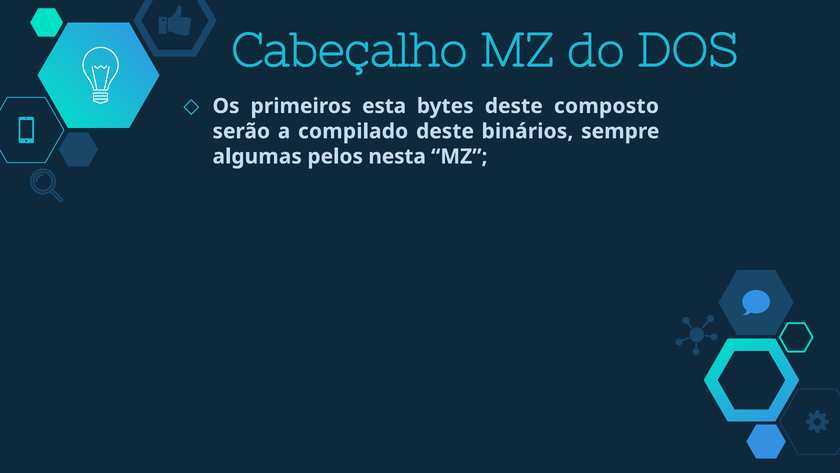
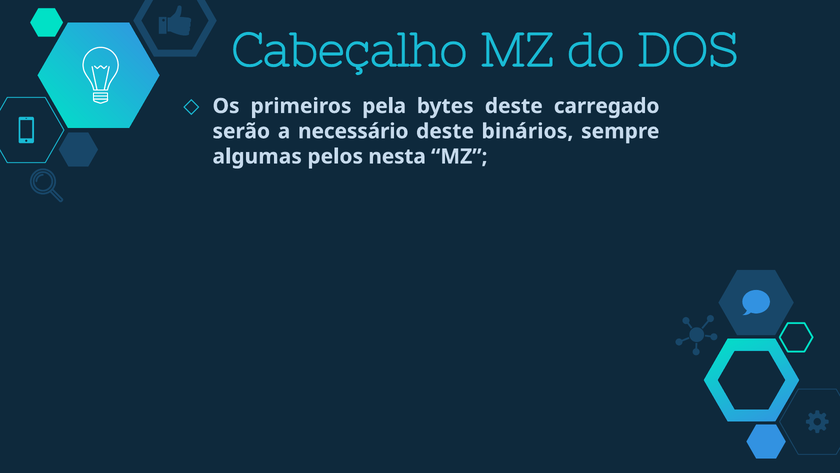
esta: esta -> pela
composto: composto -> carregado
compilado: compilado -> necessário
